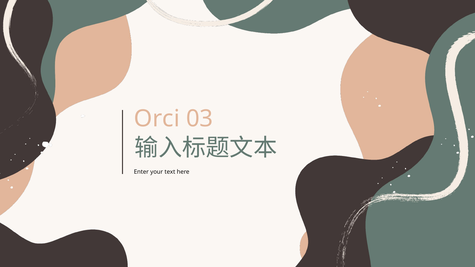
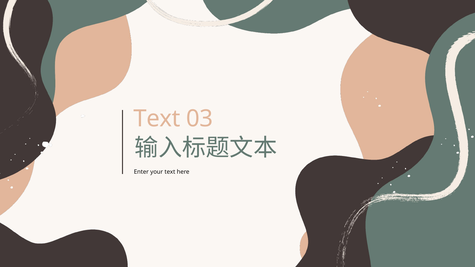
Orci at (157, 119): Orci -> Text
